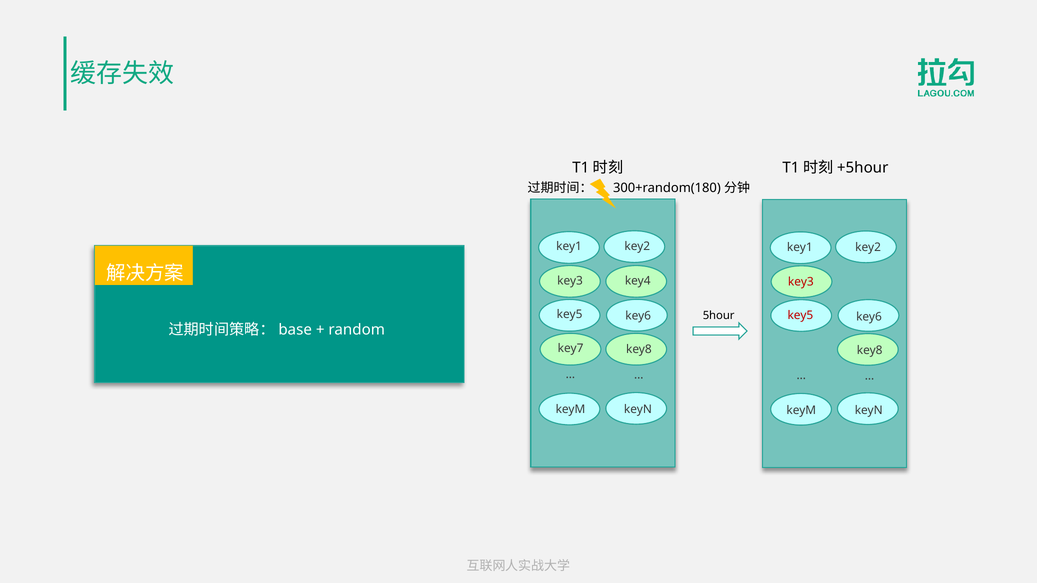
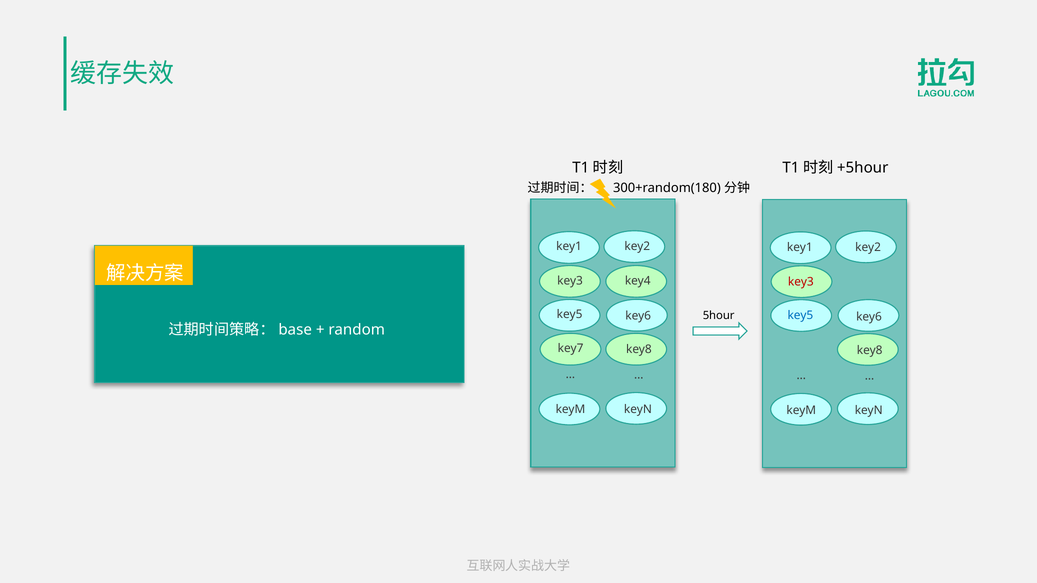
key5 at (800, 315) colour: red -> blue
